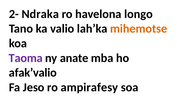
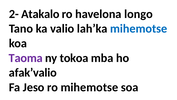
Ndraka: Ndraka -> Atakalo
mihemotse at (139, 29) colour: orange -> blue
anate: anate -> tokoa
ro ampirafesy: ampirafesy -> mihemotse
